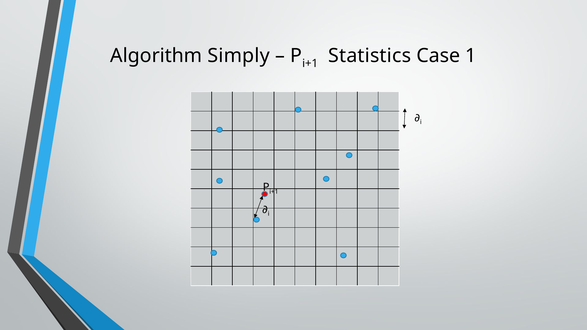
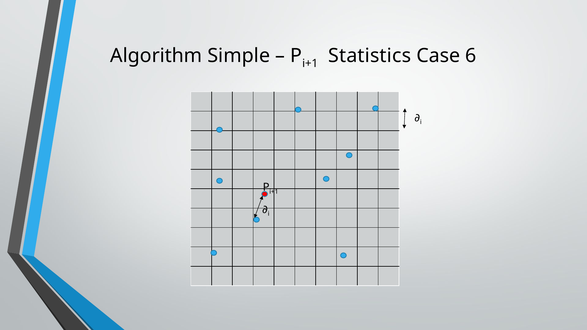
Simply: Simply -> Simple
1: 1 -> 6
